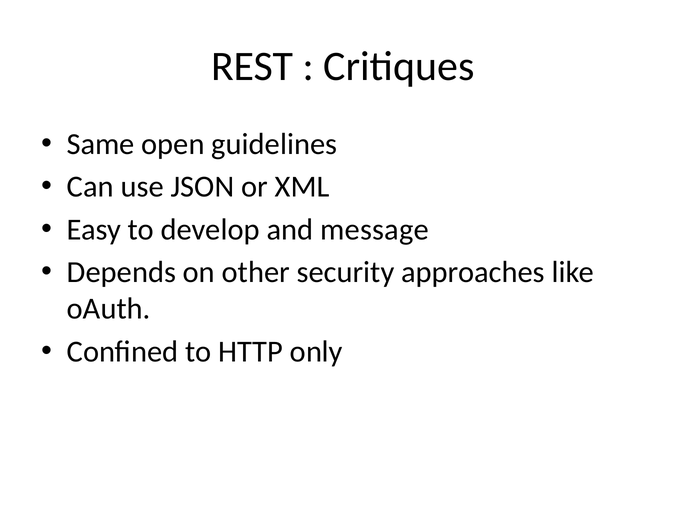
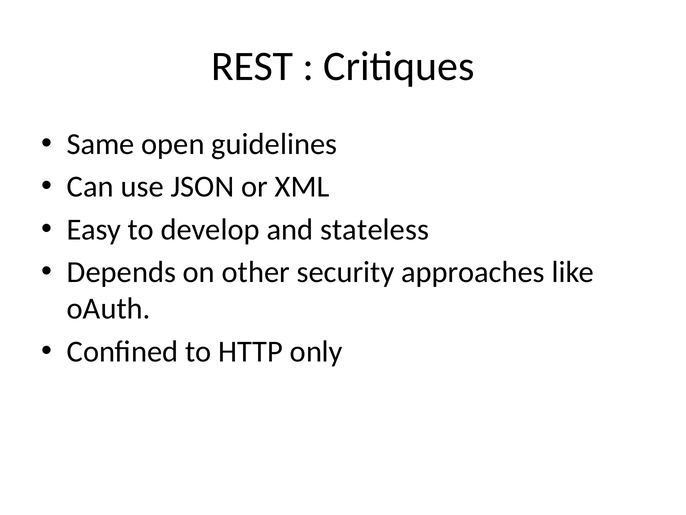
message: message -> stateless
